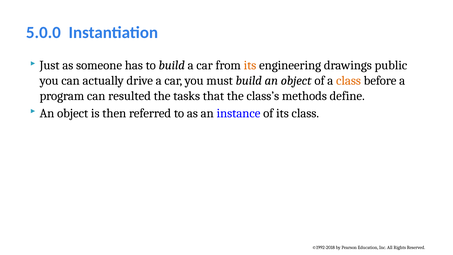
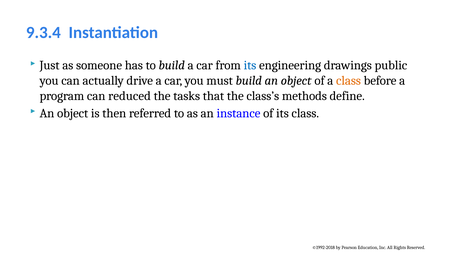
5.0.0: 5.0.0 -> 9.3.4
its at (250, 65) colour: orange -> blue
resulted: resulted -> reduced
